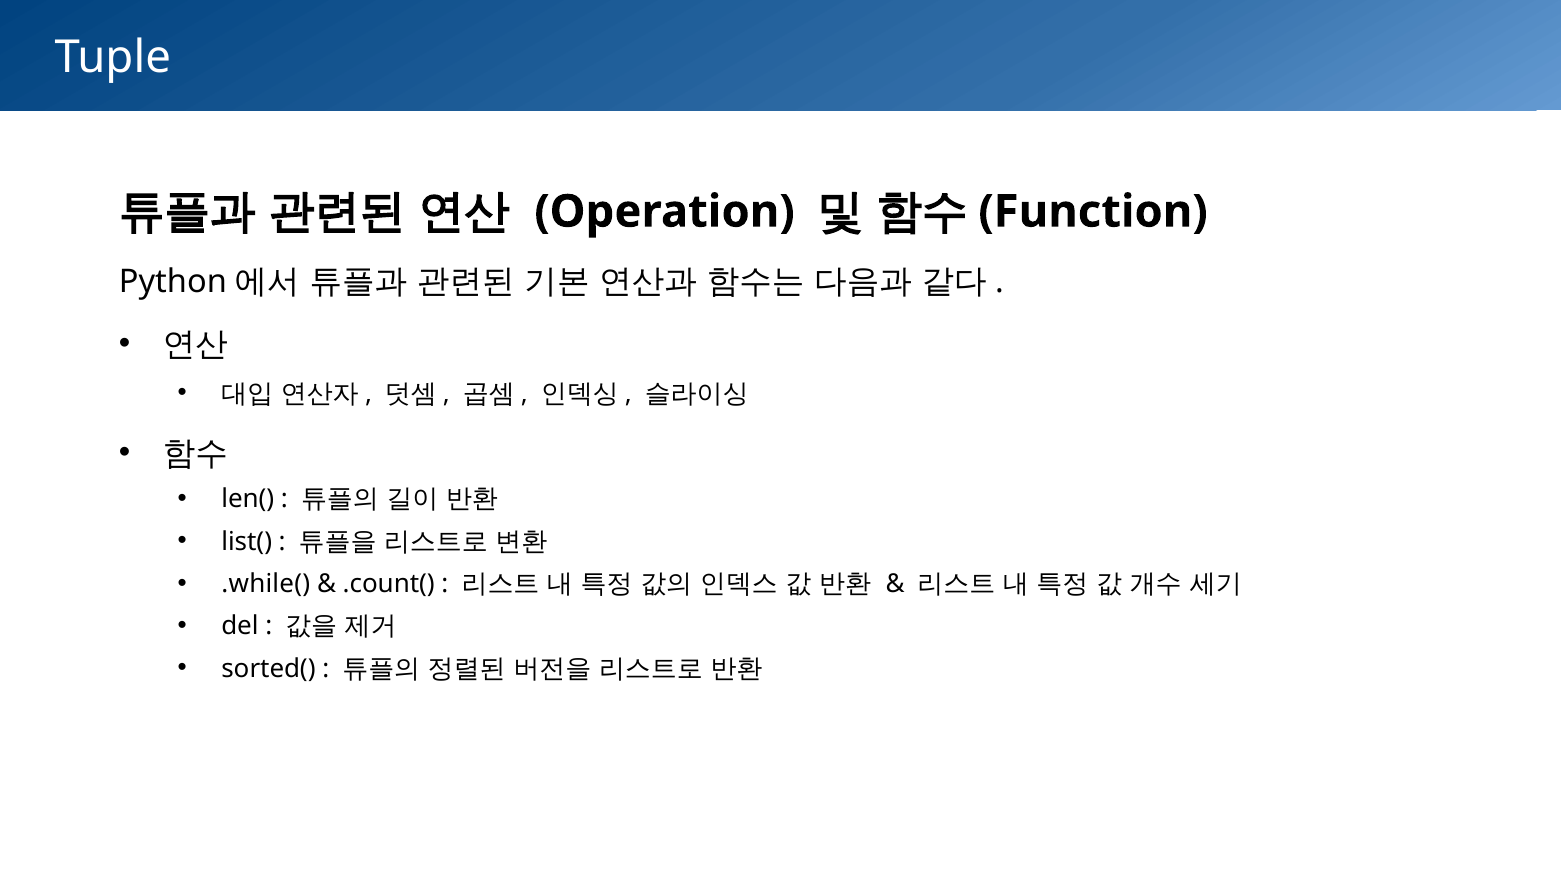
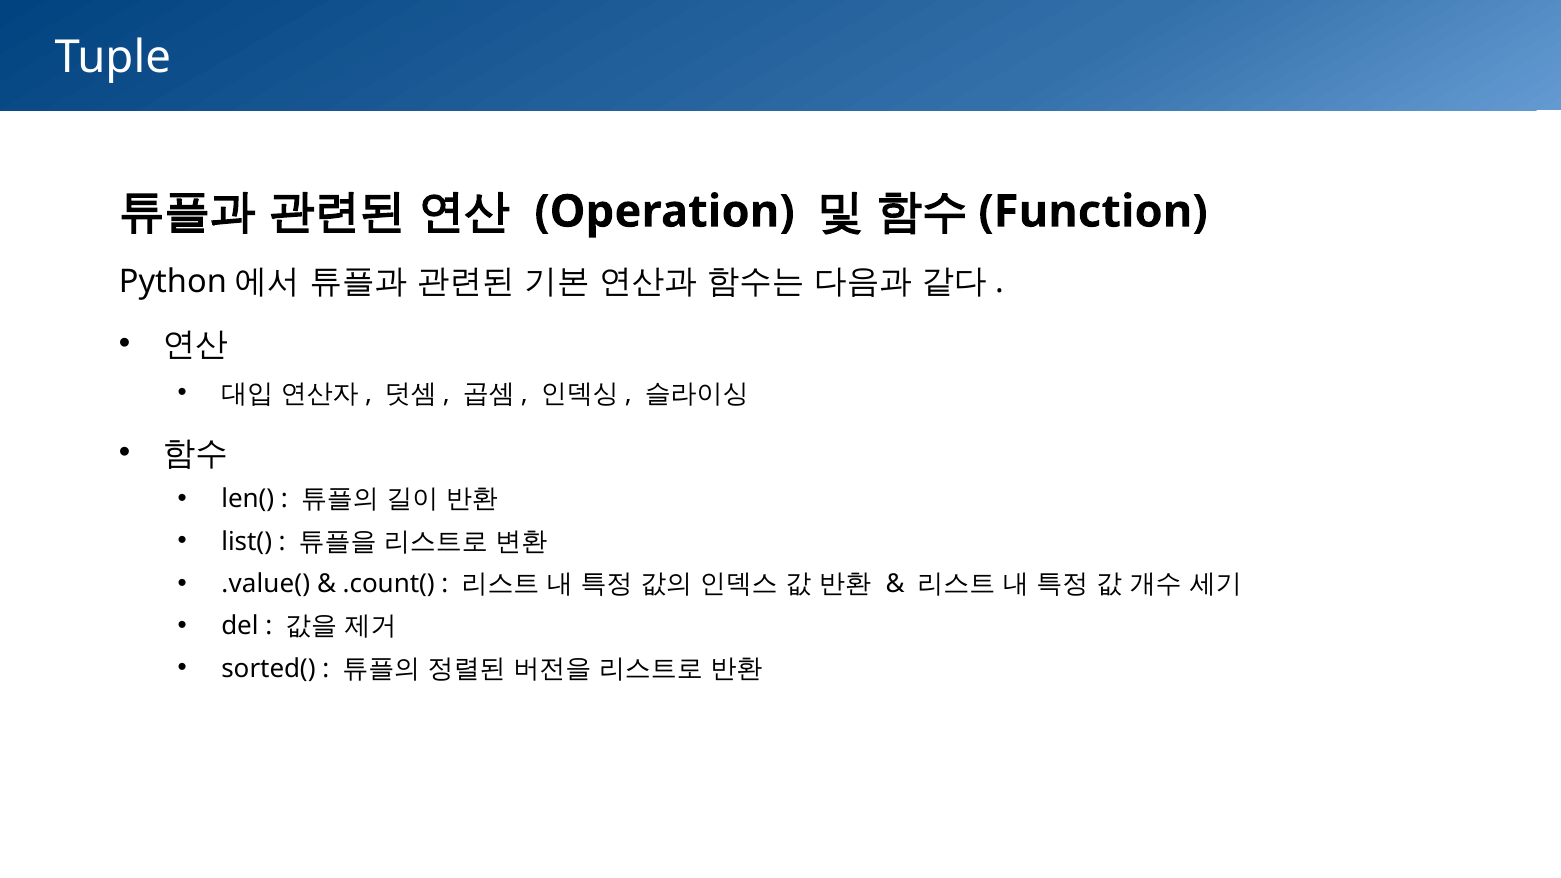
.while(: .while( -> .value(
